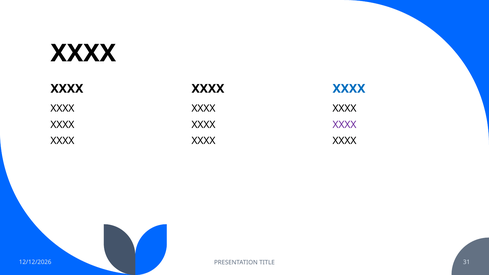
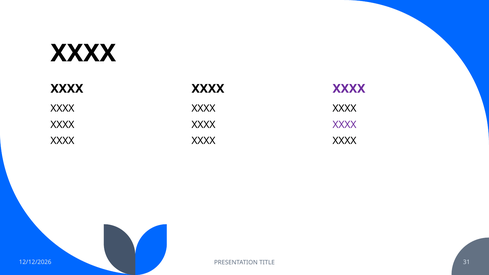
XXXX at (349, 89) colour: blue -> purple
